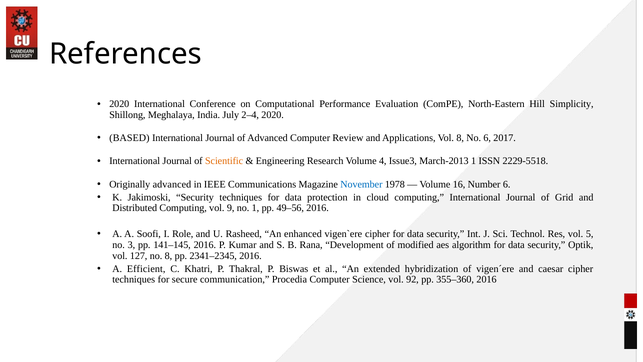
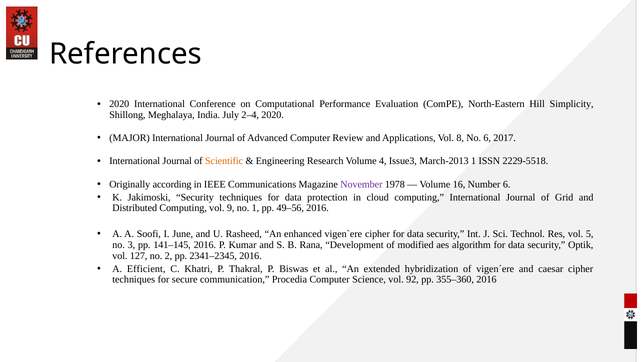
BASED: BASED -> MAJOR
Originally advanced: advanced -> according
November colour: blue -> purple
Role: Role -> June
no 8: 8 -> 2
